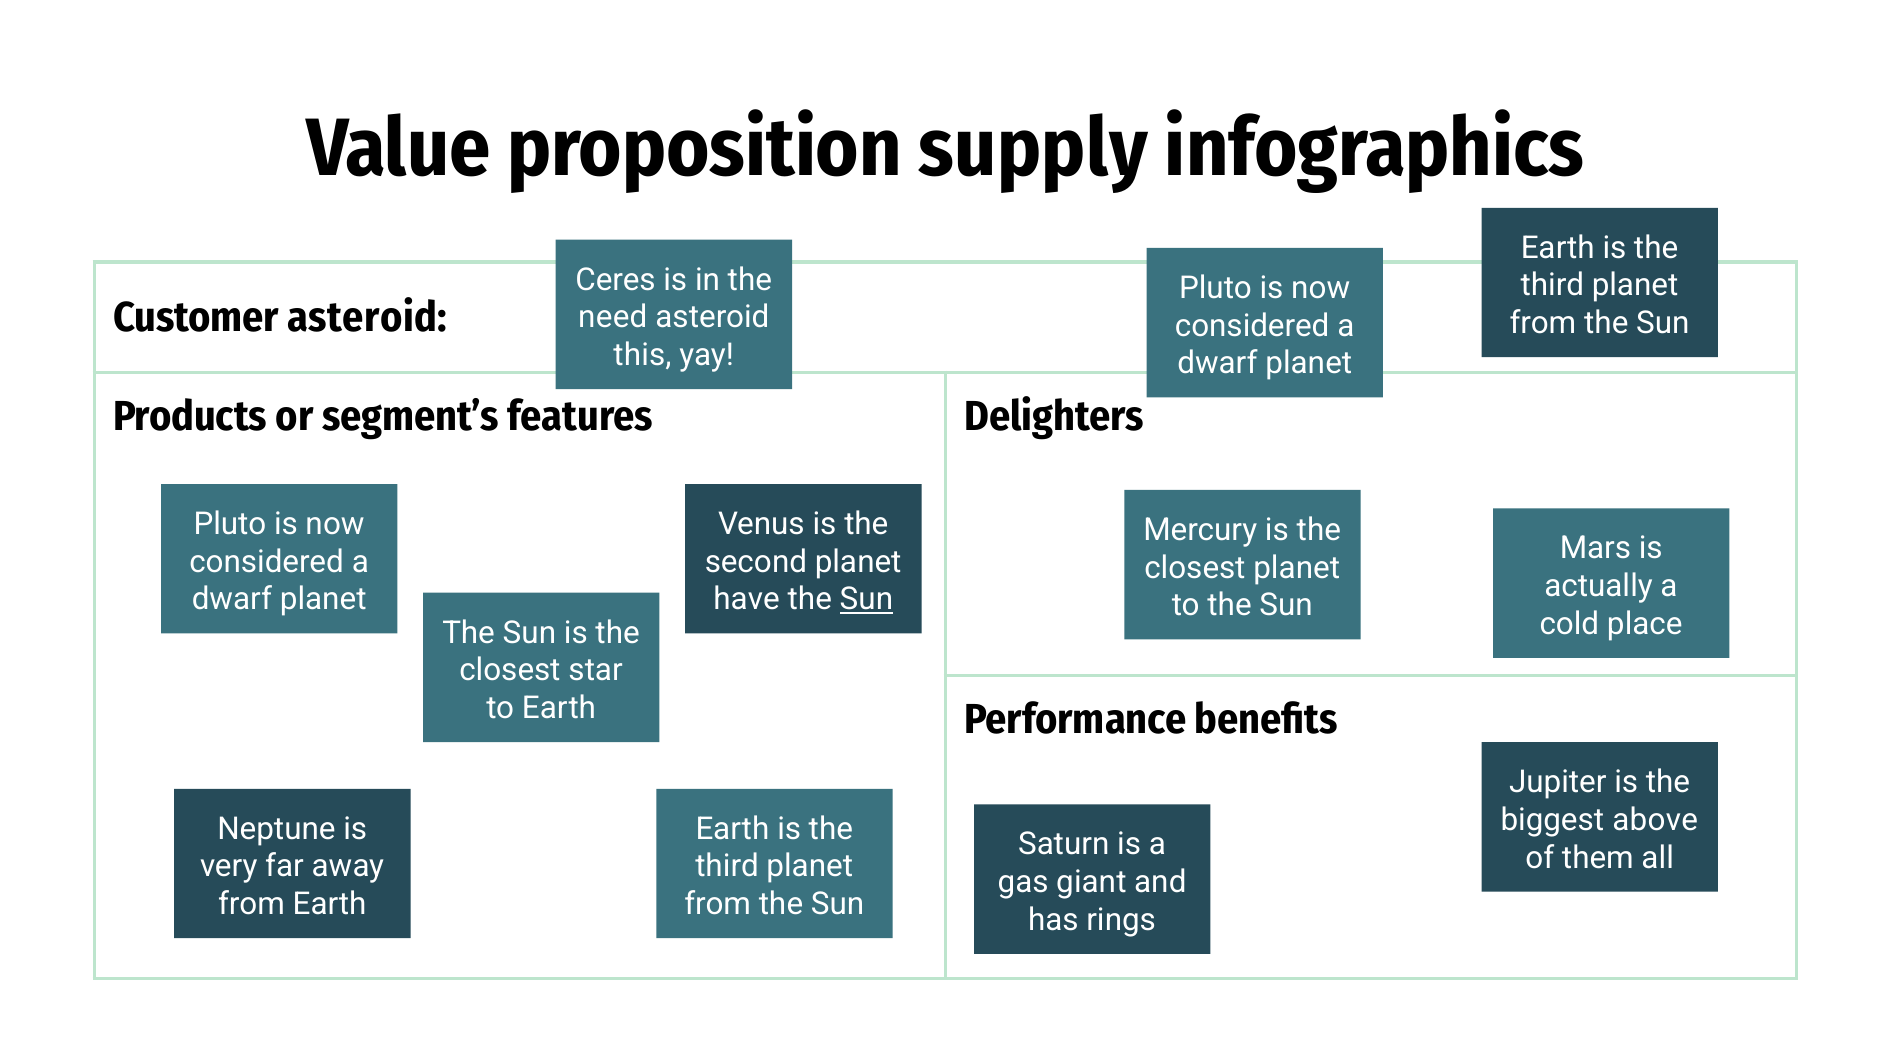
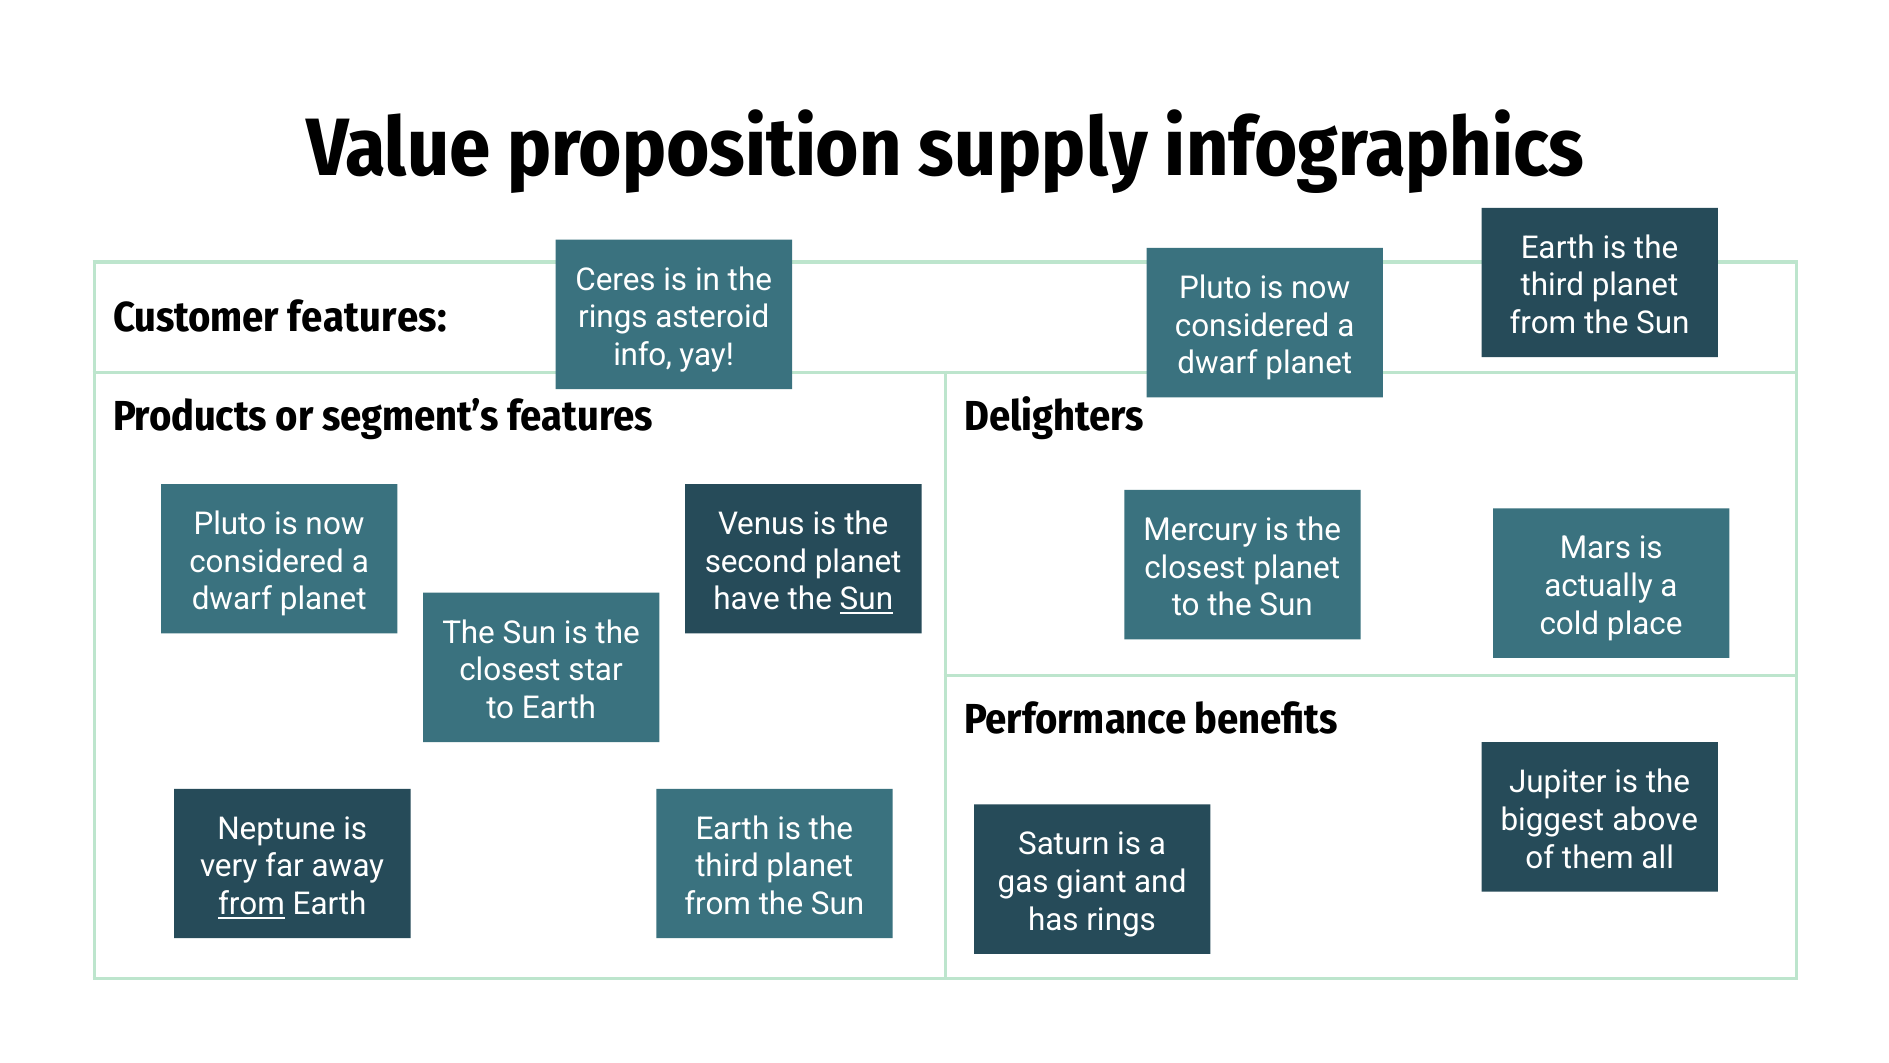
Customer asteroid: asteroid -> features
need at (613, 317): need -> rings
this: this -> info
from at (251, 904) underline: none -> present
